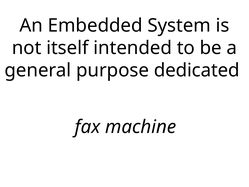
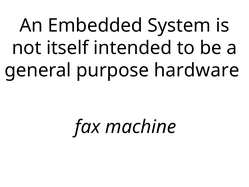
dedicated: dedicated -> hardware
